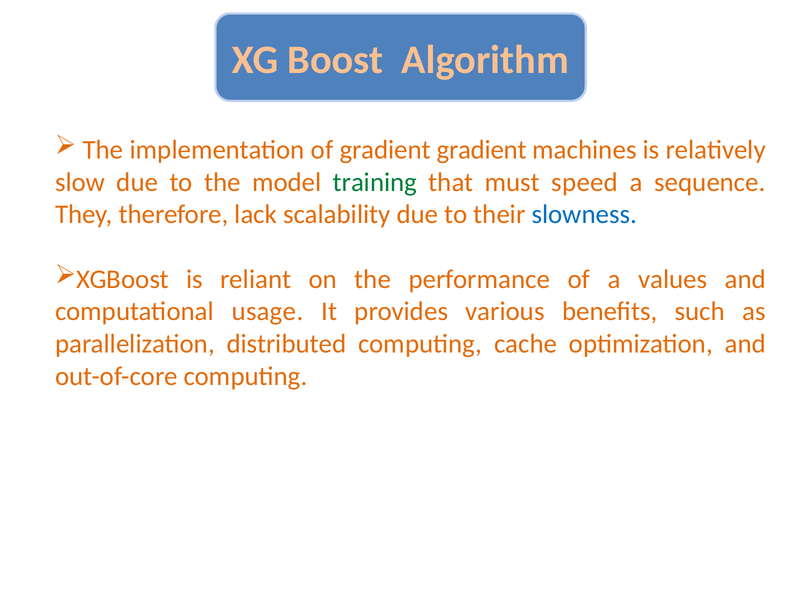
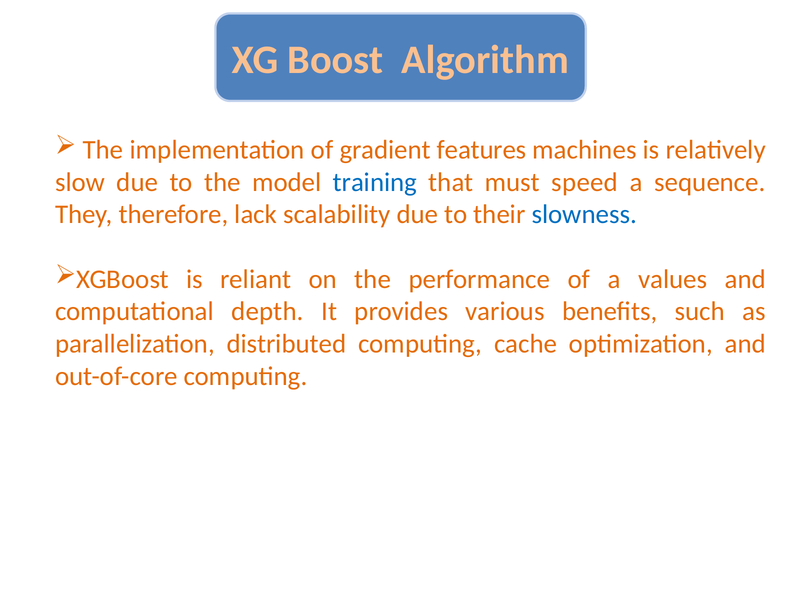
gradient gradient: gradient -> features
training colour: green -> blue
usage: usage -> depth
